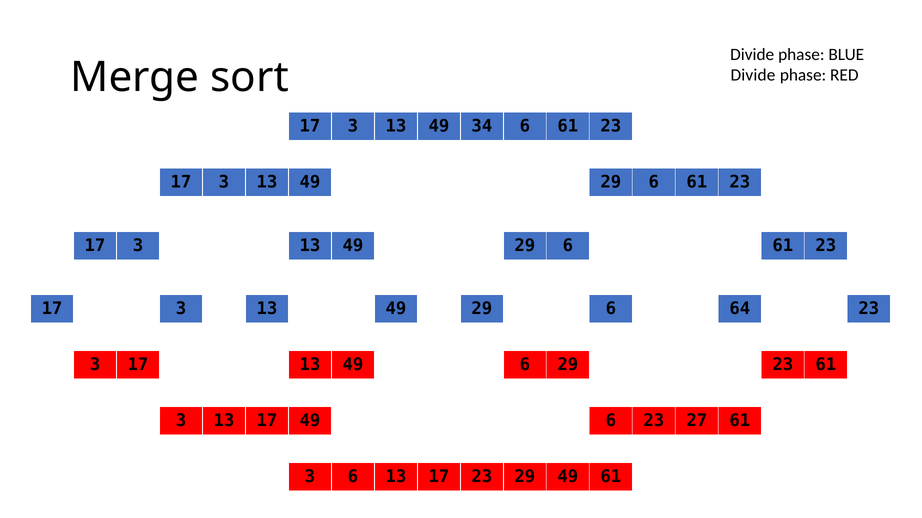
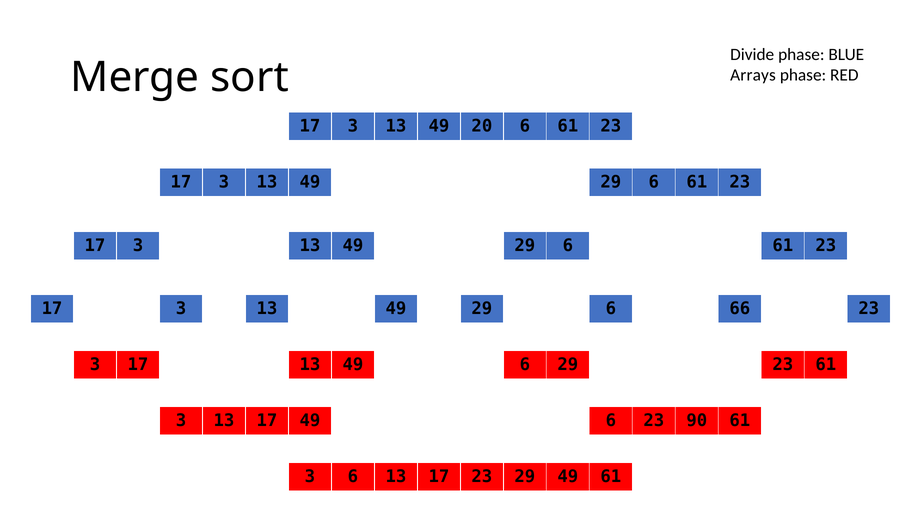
Divide at (753, 75): Divide -> Arrays
34: 34 -> 20
64: 64 -> 66
27: 27 -> 90
